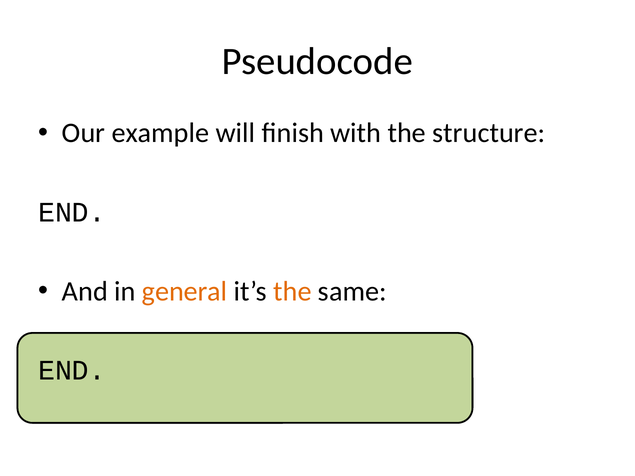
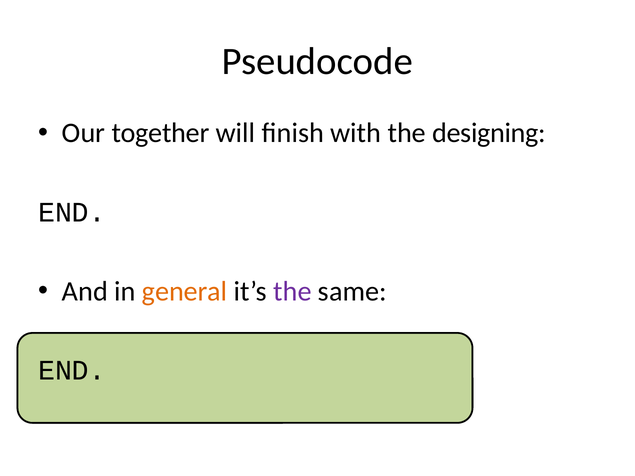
example: example -> together
structure: structure -> designing
the at (292, 291) colour: orange -> purple
